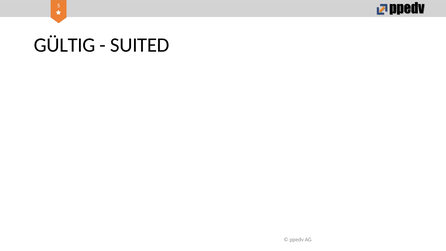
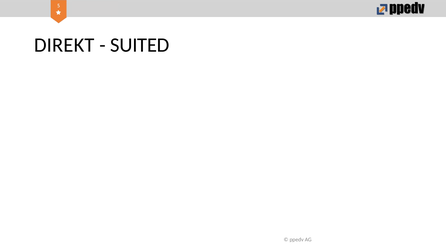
GÜLTIG: GÜLTIG -> DIREKT
